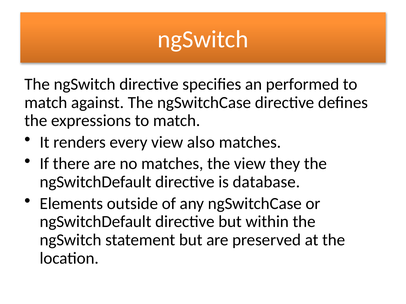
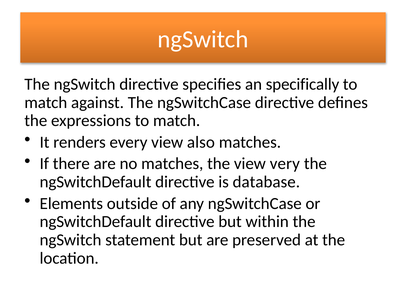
performed: performed -> specifically
they: they -> very
